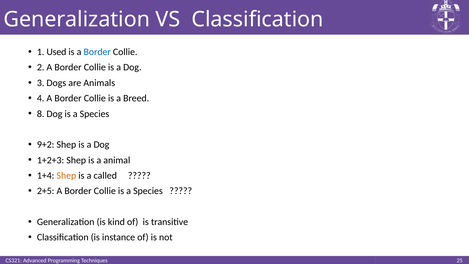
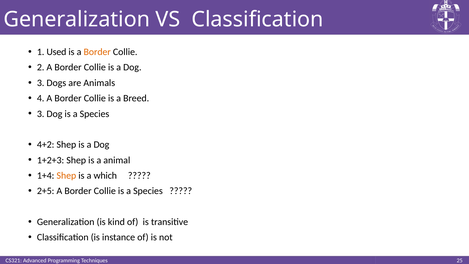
Border at (97, 52) colour: blue -> orange
8 at (41, 114): 8 -> 3
9+2: 9+2 -> 4+2
called: called -> which
